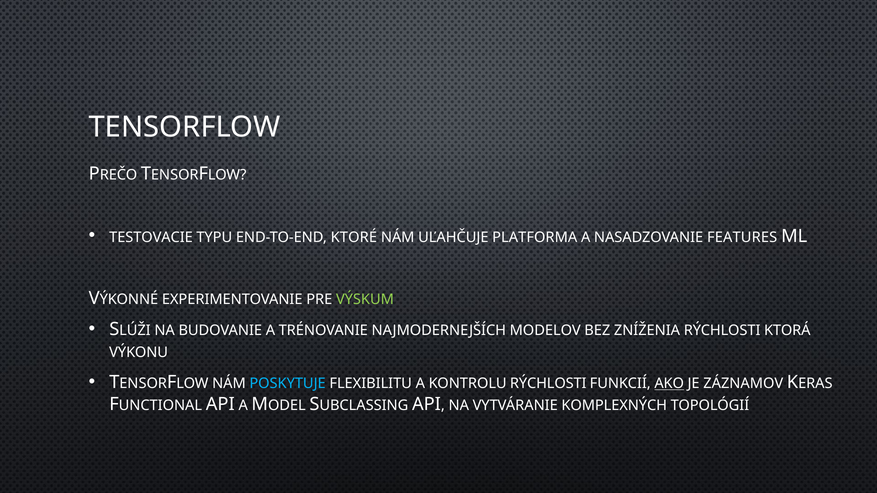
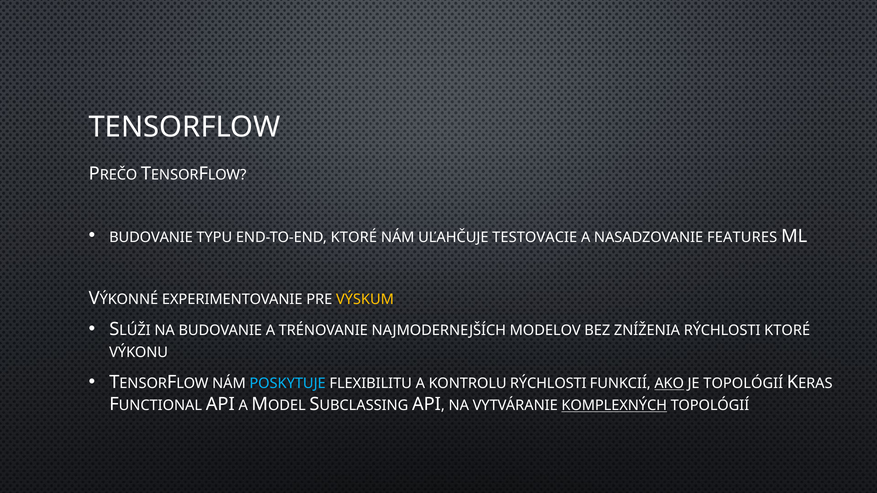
TESTOVACIE at (151, 237): TESTOVACIE -> BUDOVANIE
PLATFORMA: PLATFORMA -> TESTOVACIE
VÝSKUM colour: light green -> yellow
RÝCHLOSTI KTORÁ: KTORÁ -> KTORÉ
JE ZÁZNAMOV: ZÁZNAMOV -> TOPOLÓGIÍ
KOMPLEXNÝCH underline: none -> present
